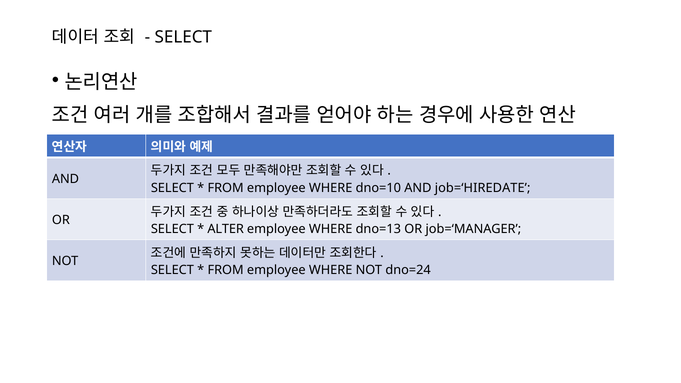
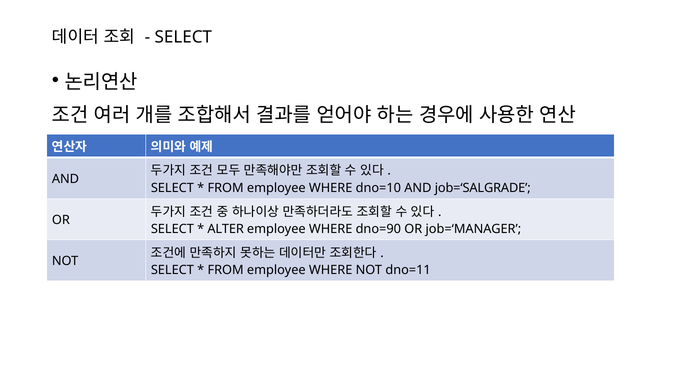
job=‘HIREDATE: job=‘HIREDATE -> job=‘SALGRADE
dno=13: dno=13 -> dno=90
dno=24: dno=24 -> dno=11
